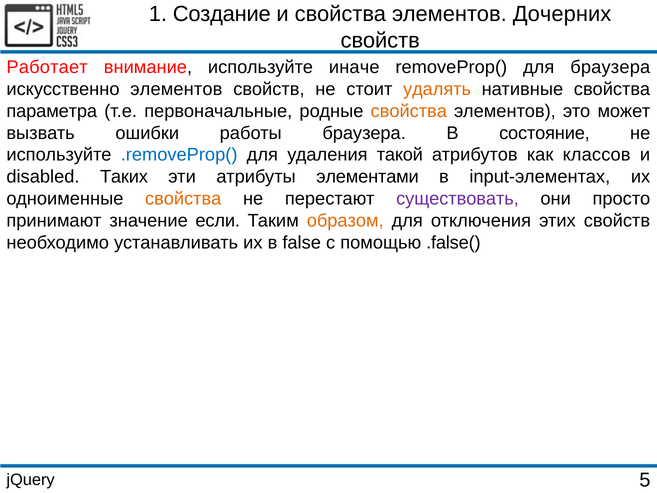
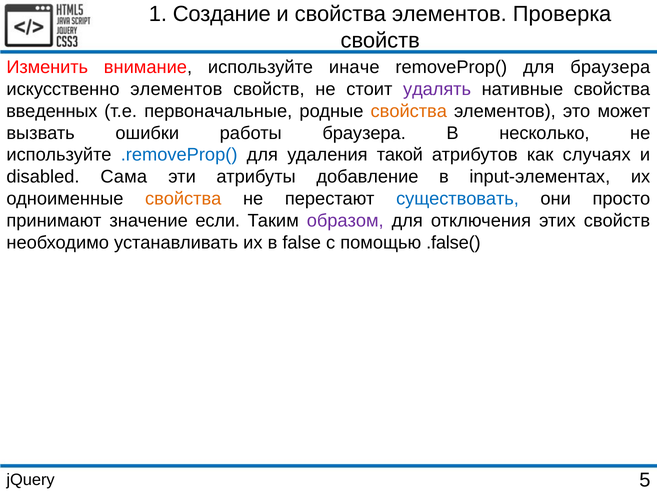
Дочерних: Дочерних -> Проверка
Работает: Работает -> Изменить
удалять colour: orange -> purple
параметра: параметра -> введенных
состояние: состояние -> несколько
классов: классов -> случаях
Таких: Таких -> Сама
элементами: элементами -> добавление
существовать colour: purple -> blue
образом colour: orange -> purple
